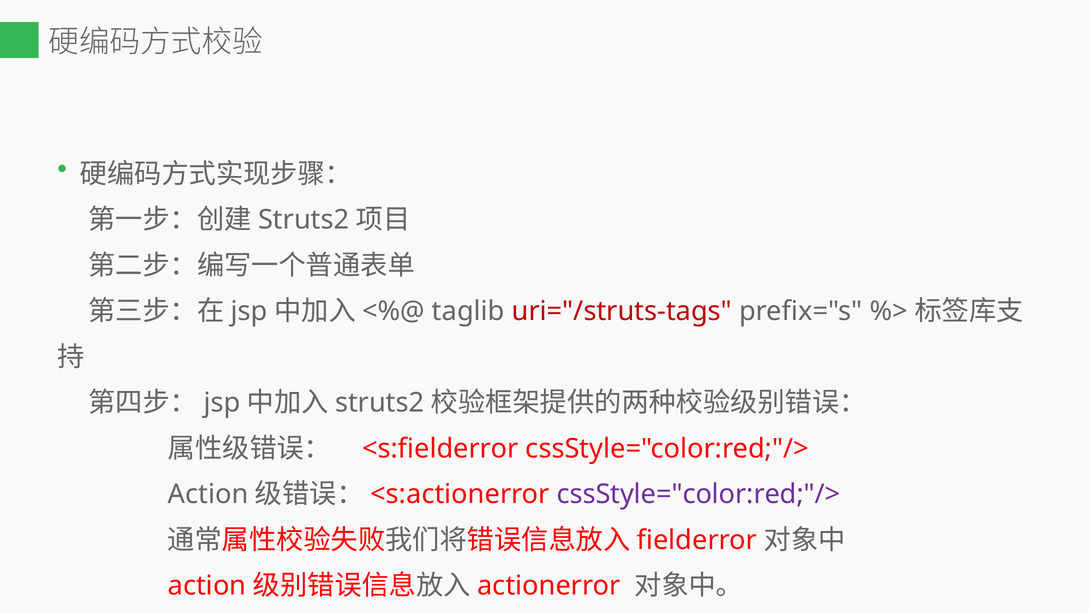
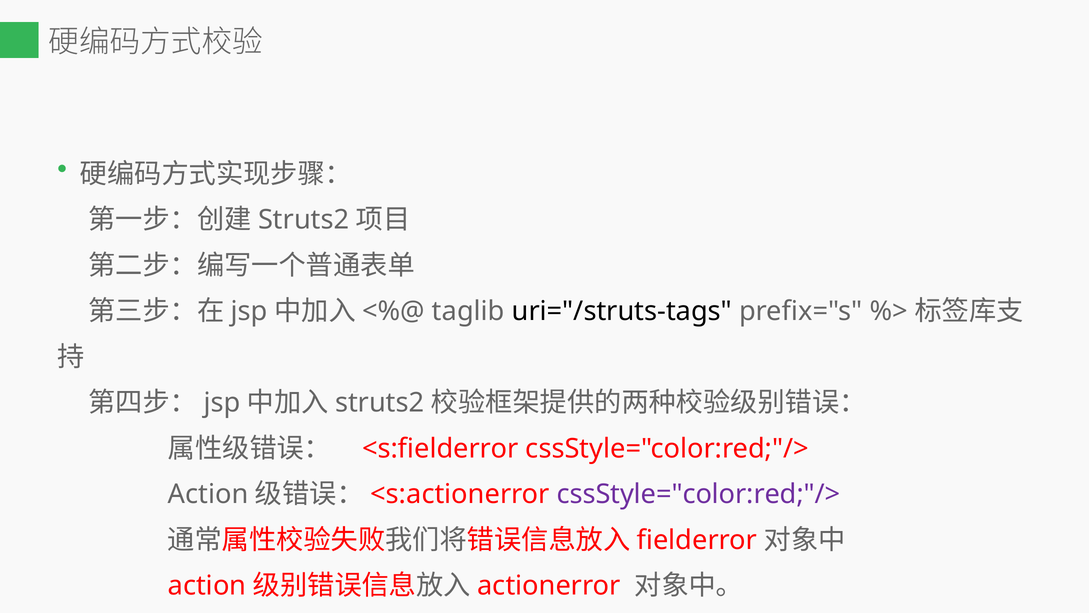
uri="/struts-tags colour: red -> black
